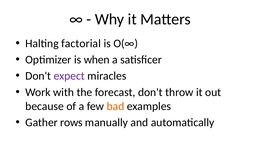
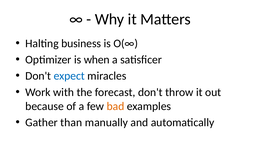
factorial: factorial -> business
expect colour: purple -> blue
rows: rows -> than
